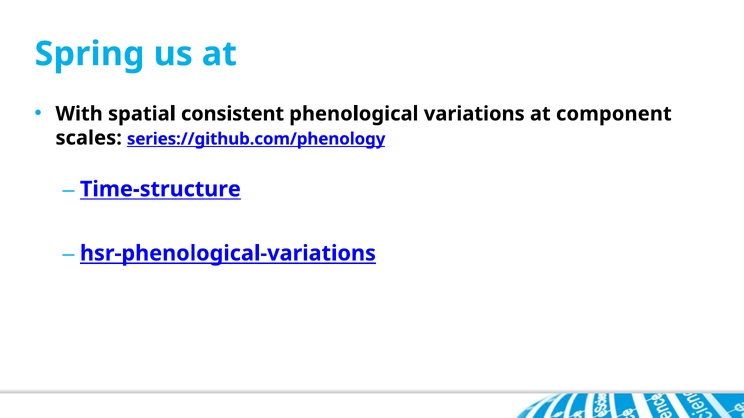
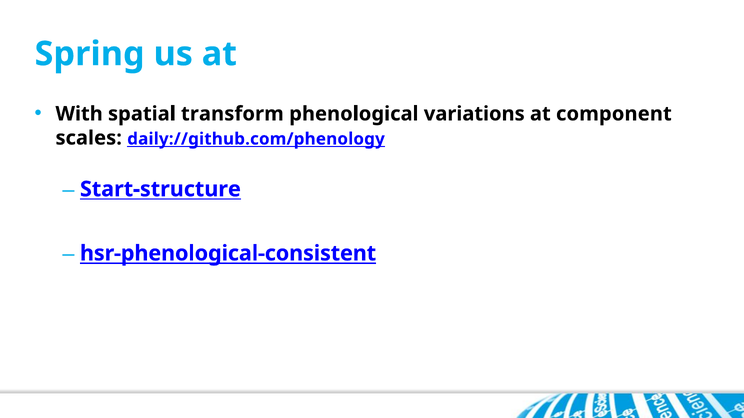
consistent: consistent -> transform
series://github.com/phenology: series://github.com/phenology -> daily://github.com/phenology
Time-structure: Time-structure -> Start-structure
hsr-phenological-variations: hsr-phenological-variations -> hsr-phenological-consistent
